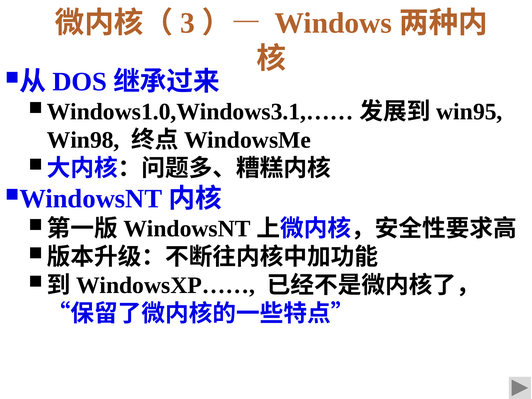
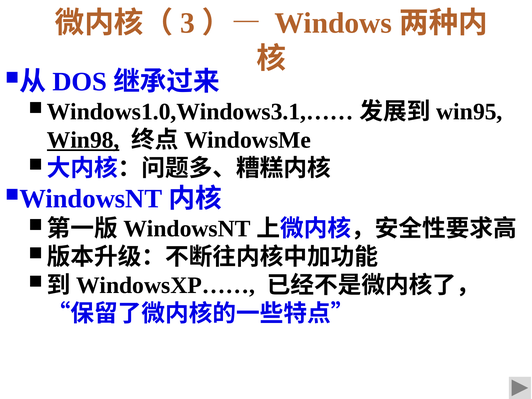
Win98 underline: none -> present
